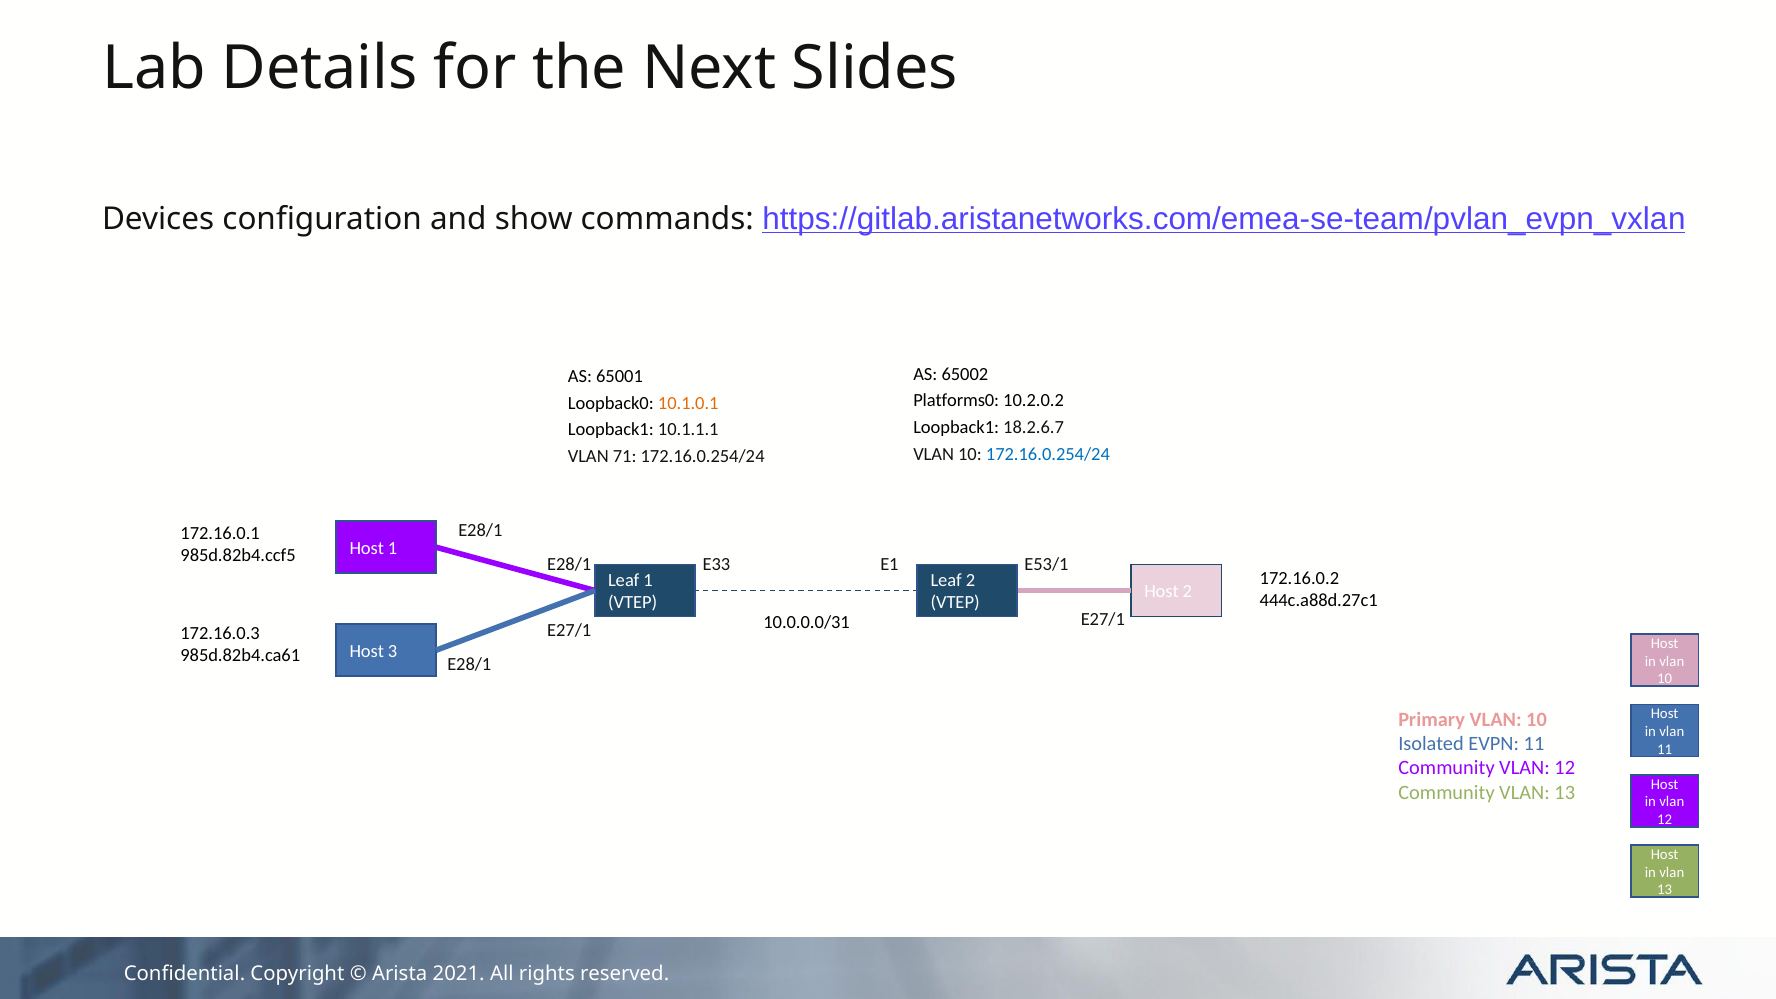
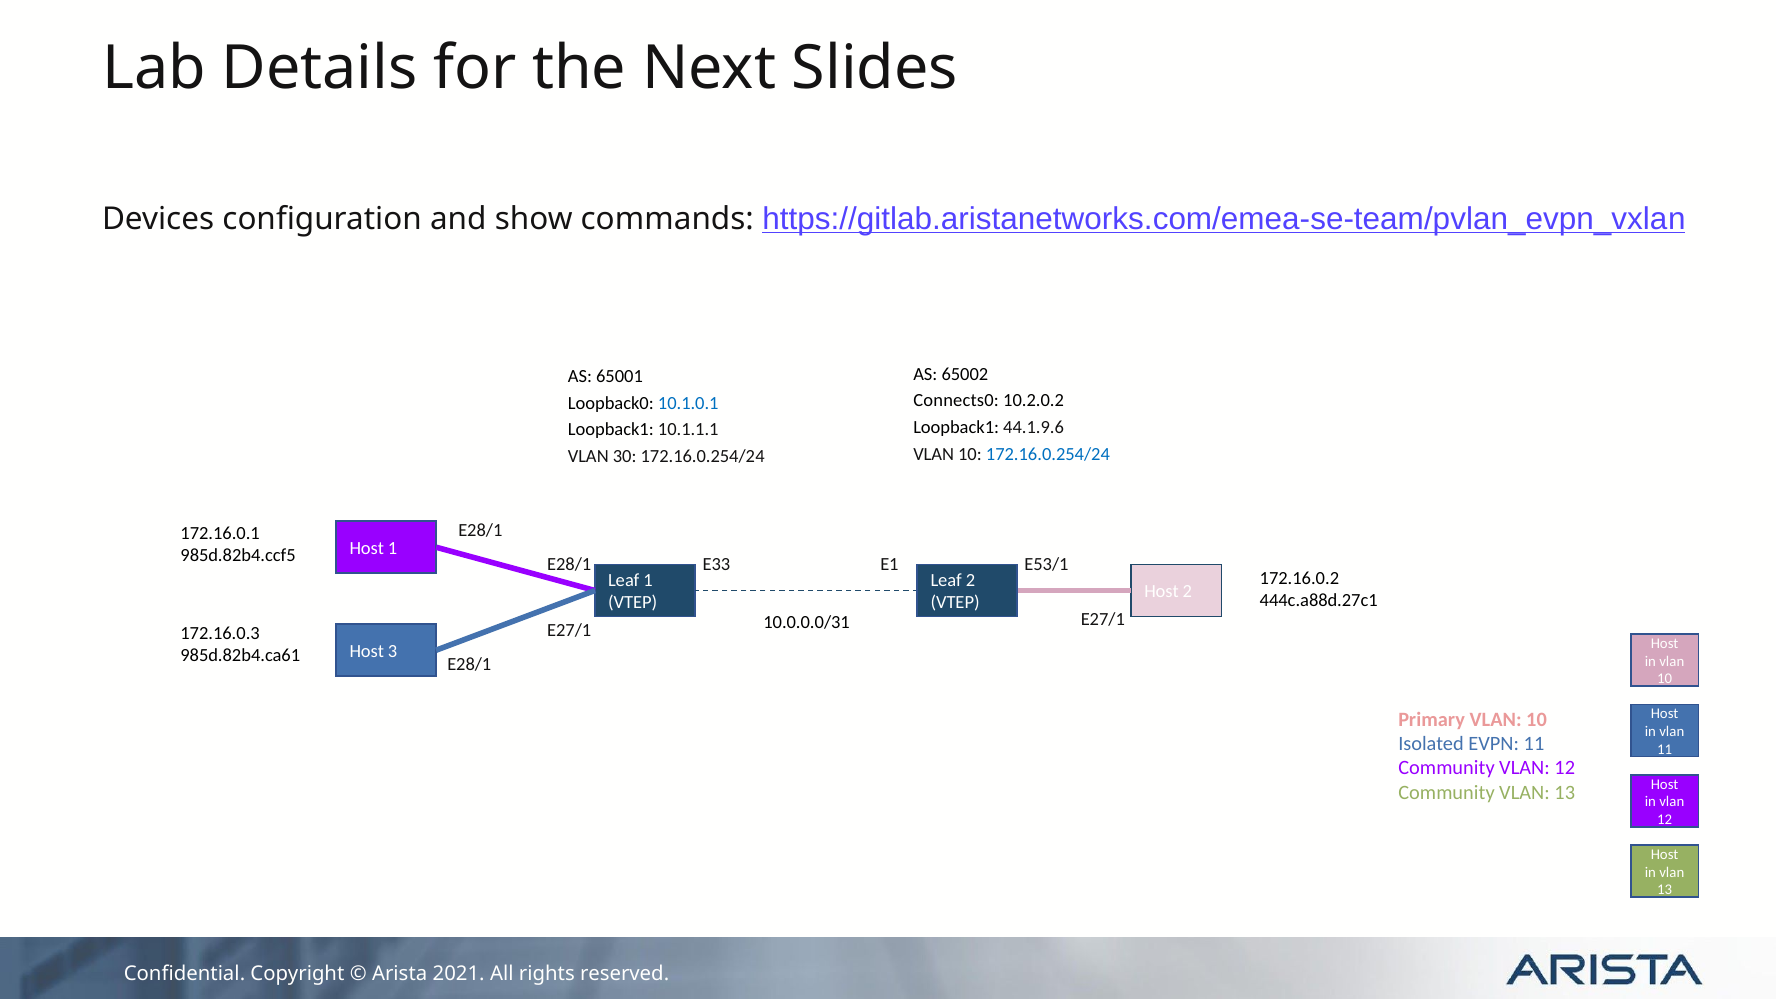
Platforms0: Platforms0 -> Connects0
10.1.0.1 colour: orange -> blue
18.2.6.7: 18.2.6.7 -> 44.1.9.6
71: 71 -> 30
